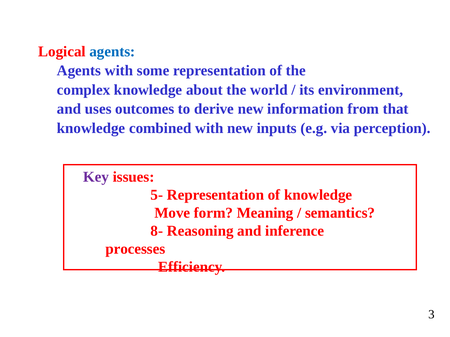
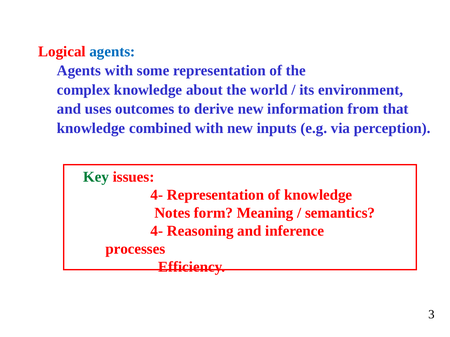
Key colour: purple -> green
5- at (157, 195): 5- -> 4-
Move: Move -> Notes
8- at (157, 231): 8- -> 4-
